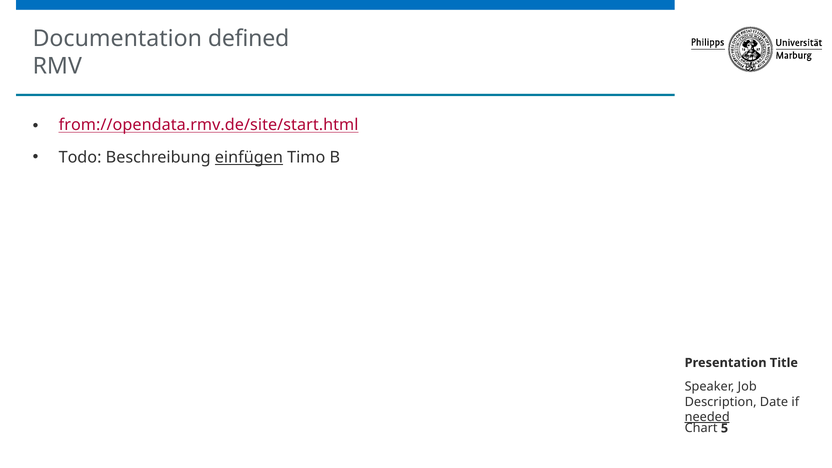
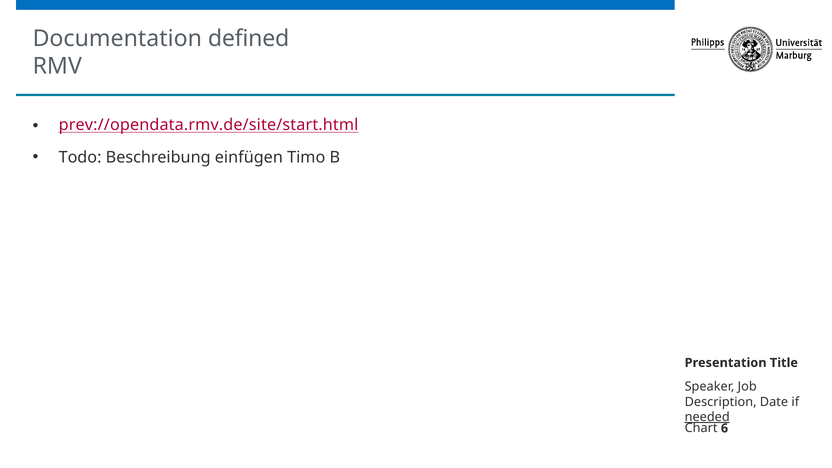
from://opendata.rmv.de/site/start.html: from://opendata.rmv.de/site/start.html -> prev://opendata.rmv.de/site/start.html
einfügen underline: present -> none
5: 5 -> 6
